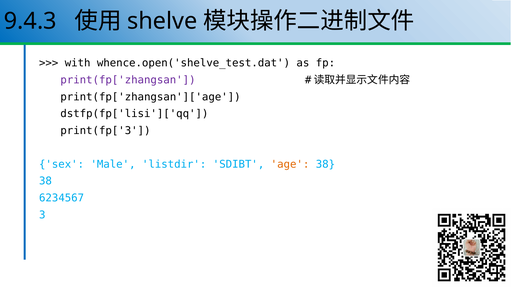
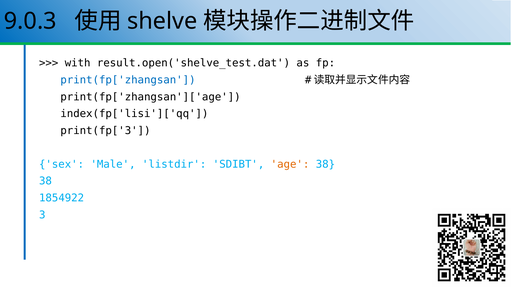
9.4.3: 9.4.3 -> 9.0.3
whence.open('shelve_test.dat: whence.open('shelve_test.dat -> result.open('shelve_test.dat
print(fp['zhangsan colour: purple -> blue
dstfp(fp['lisi']['qq: dstfp(fp['lisi']['qq -> index(fp['lisi']['qq
6234567: 6234567 -> 1854922
